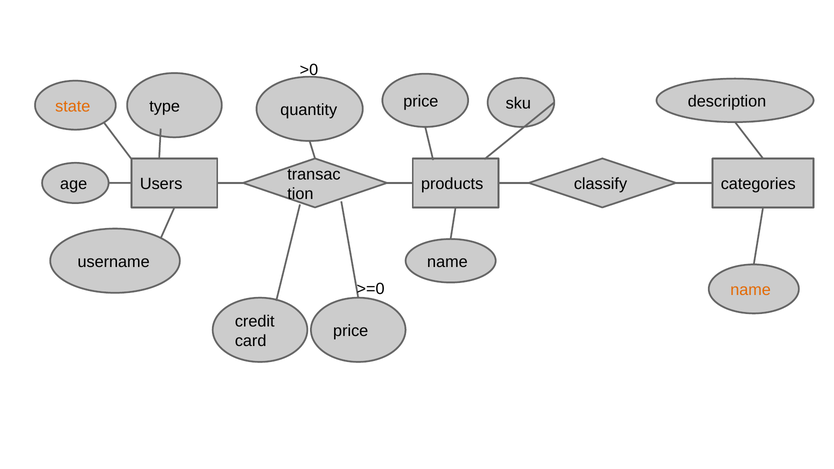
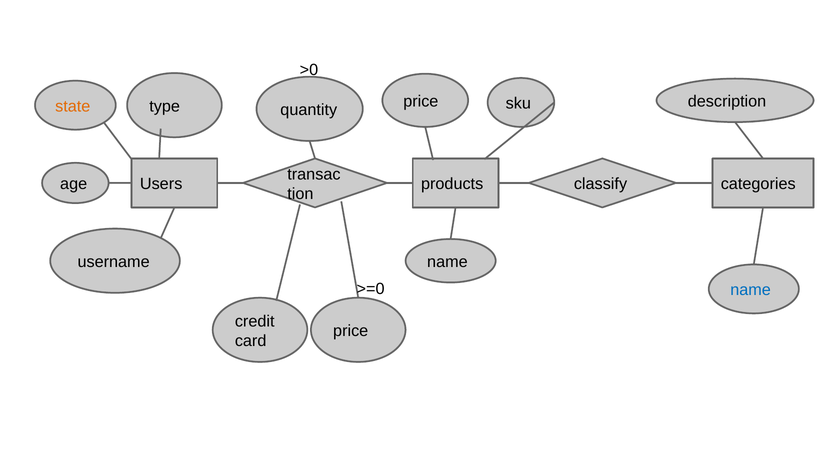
name at (751, 290) colour: orange -> blue
